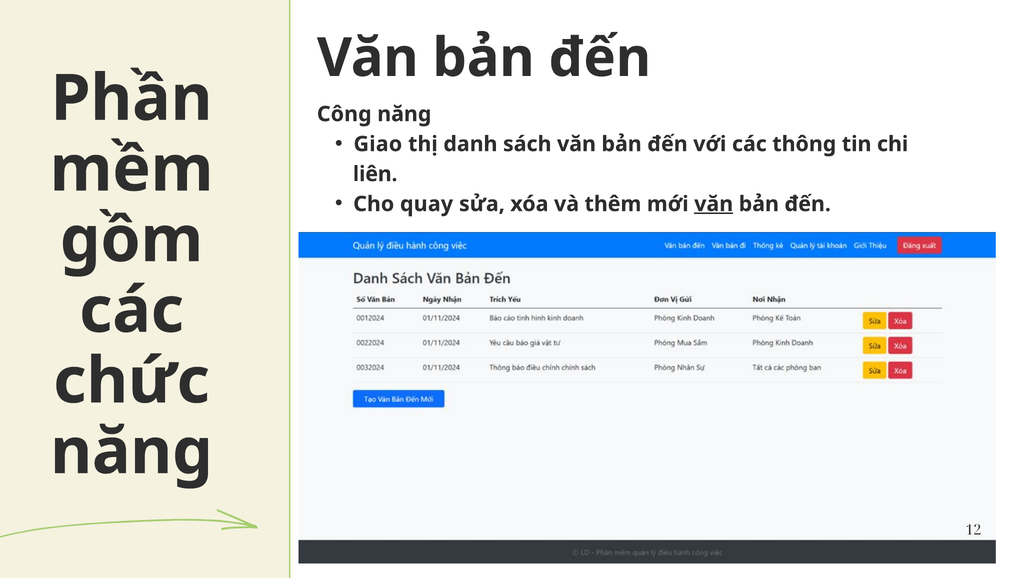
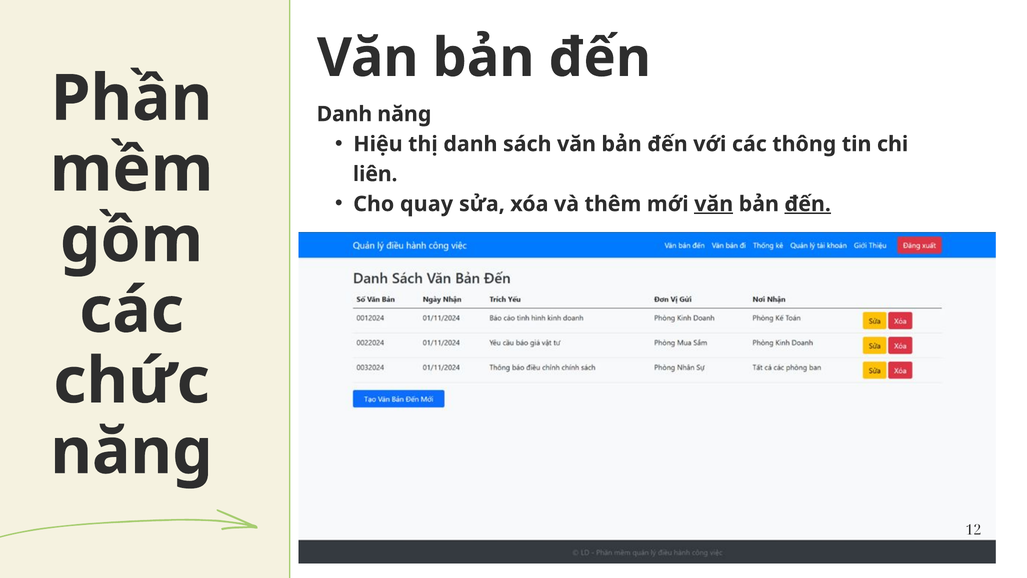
Công at (344, 114): Công -> Danh
Giao: Giao -> Hiệu
đến at (808, 204) underline: none -> present
